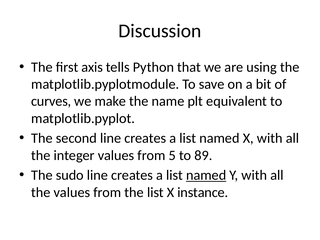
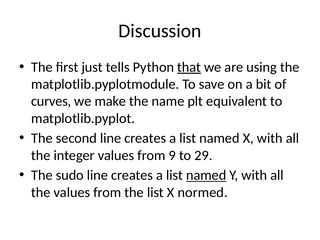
axis: axis -> just
that underline: none -> present
5: 5 -> 9
89: 89 -> 29
instance: instance -> normed
